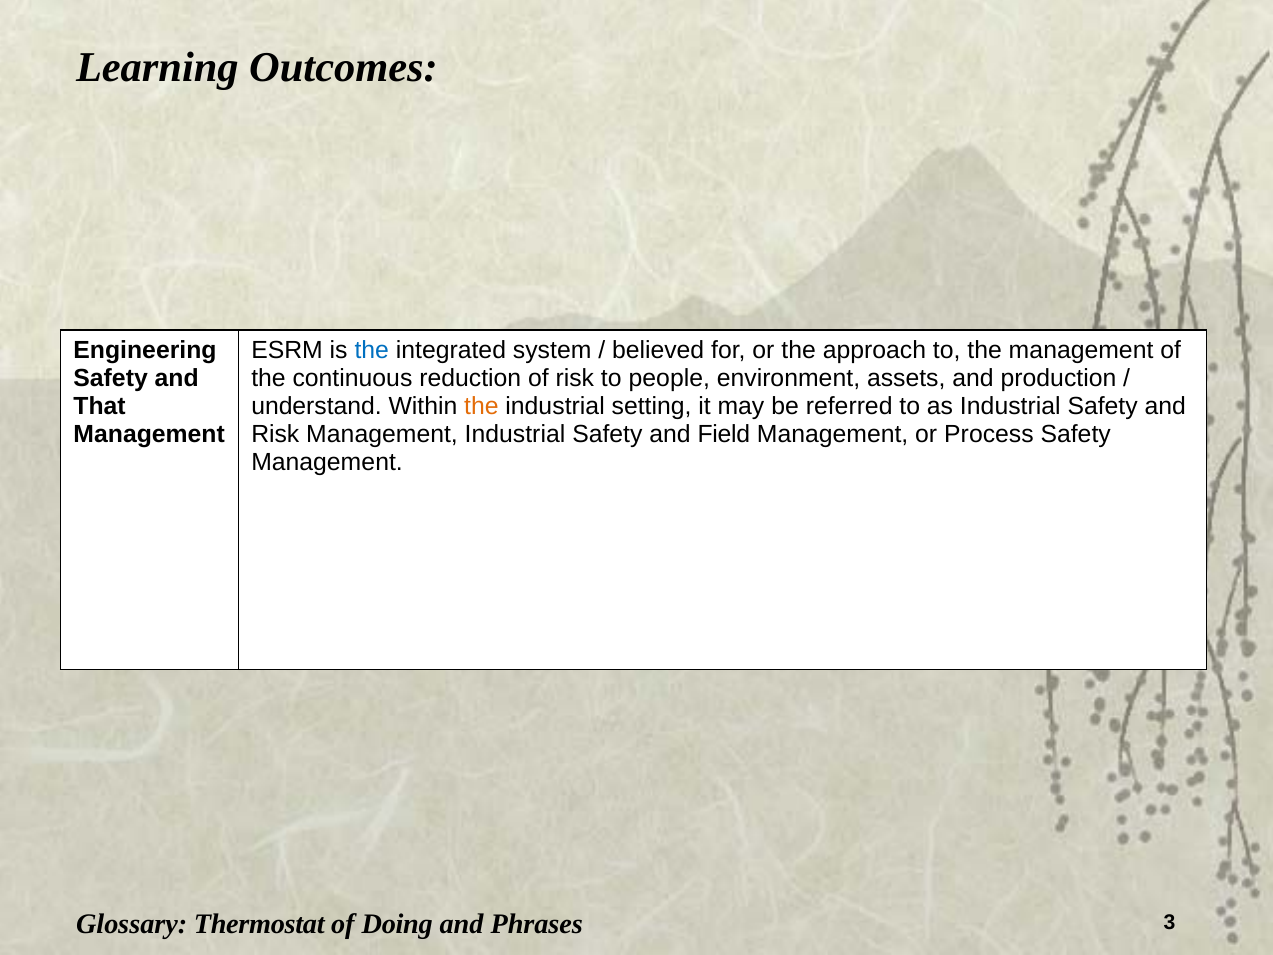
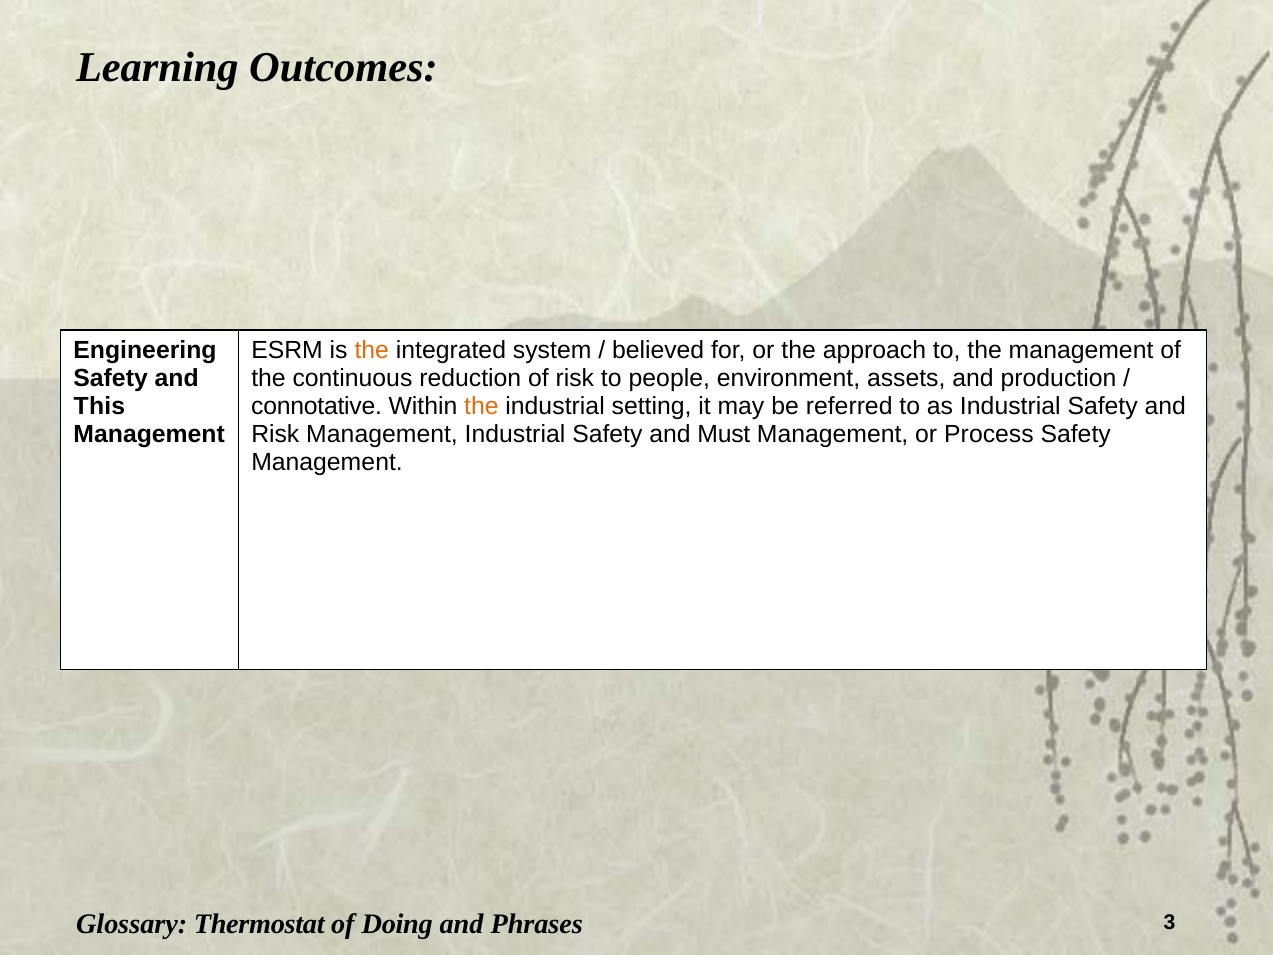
the at (372, 351) colour: blue -> orange
That: That -> This
understand: understand -> connotative
Field: Field -> Must
